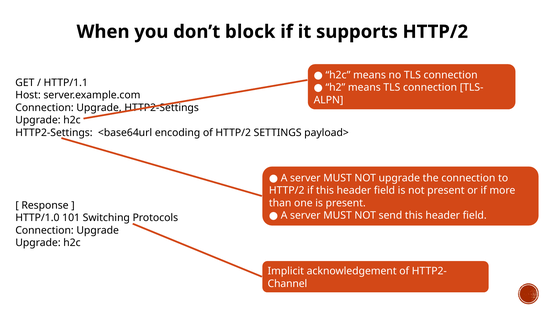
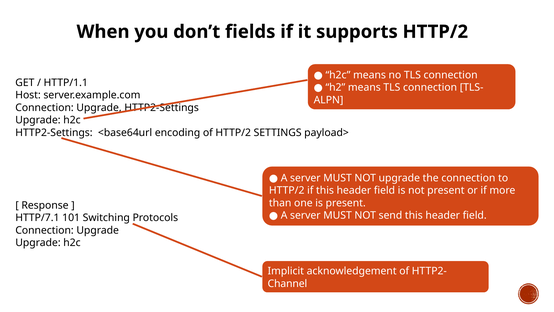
block: block -> fields
HTTP/1.0: HTTP/1.0 -> HTTP/7.1
